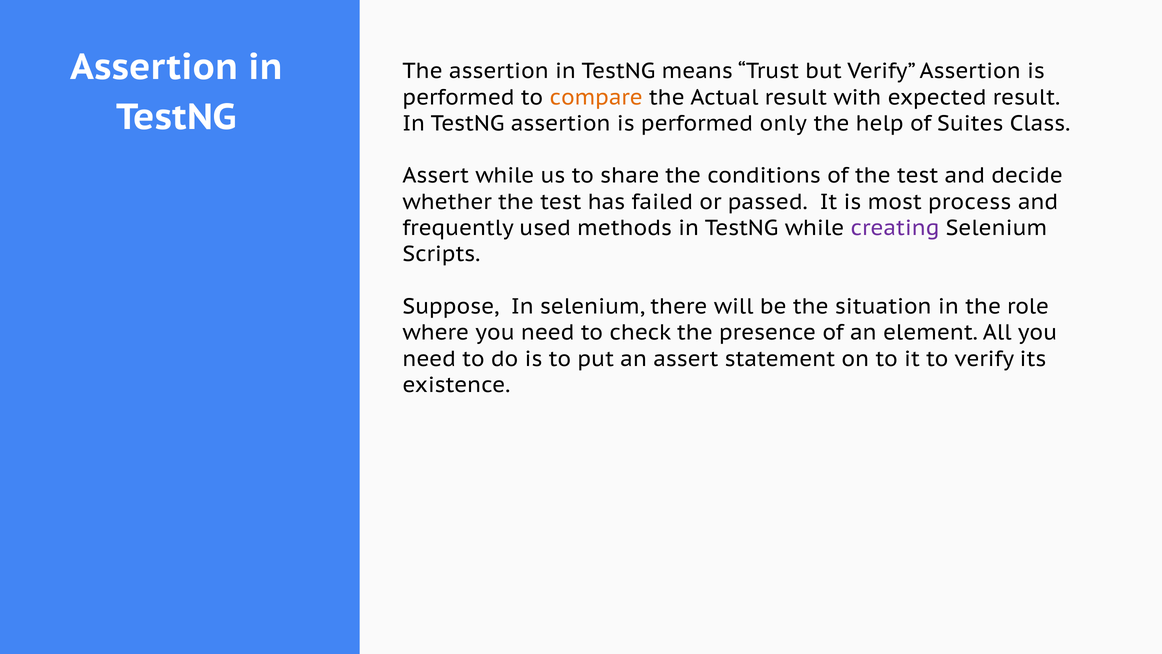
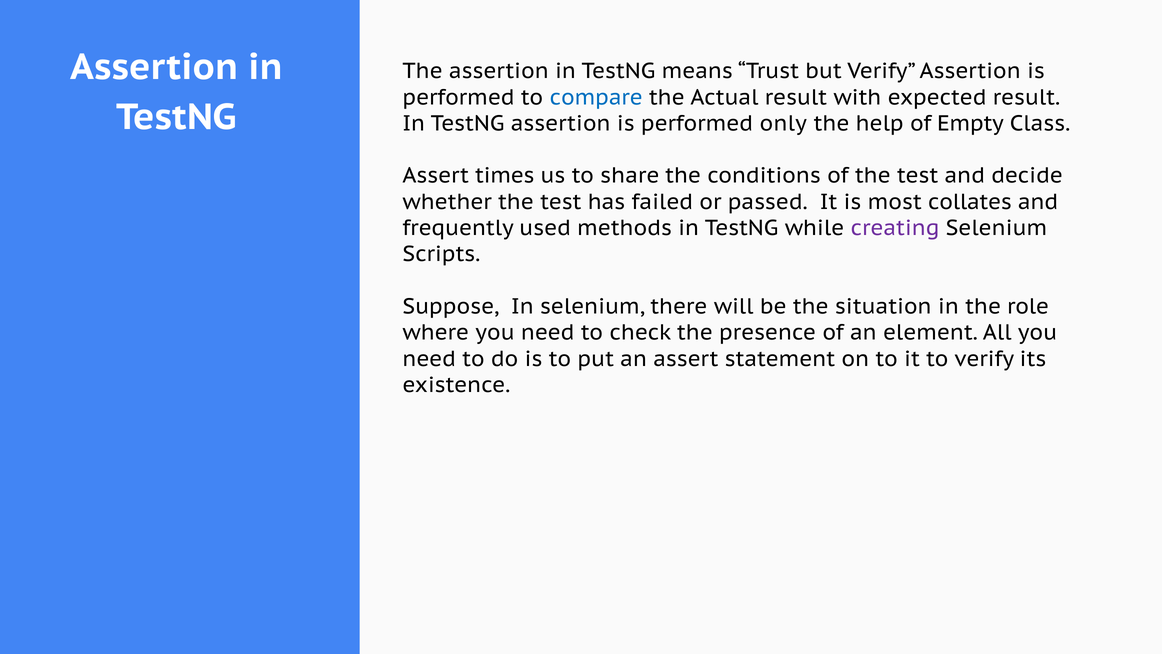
compare colour: orange -> blue
Suites: Suites -> Empty
Assert while: while -> times
process: process -> collates
